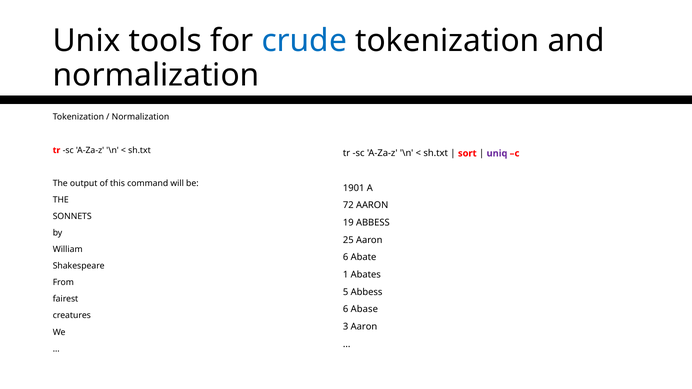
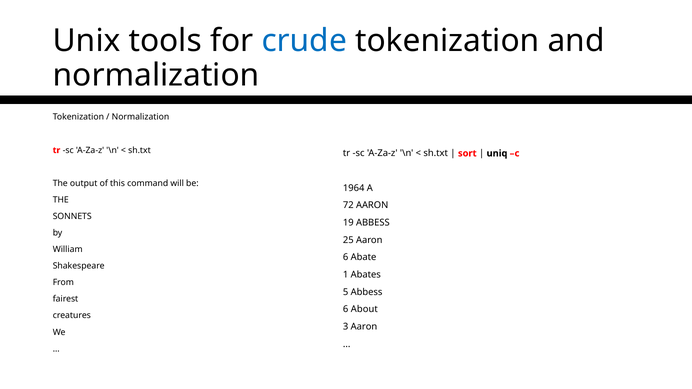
uniq colour: purple -> black
1901: 1901 -> 1964
Abase: Abase -> About
